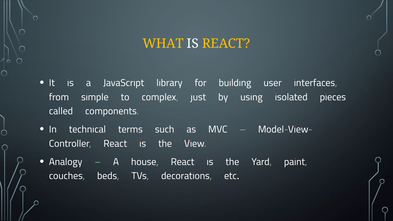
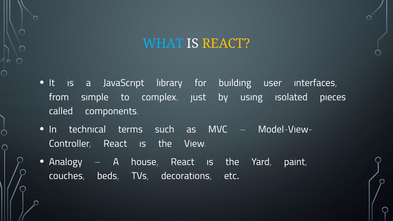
WHAT colour: yellow -> light blue
